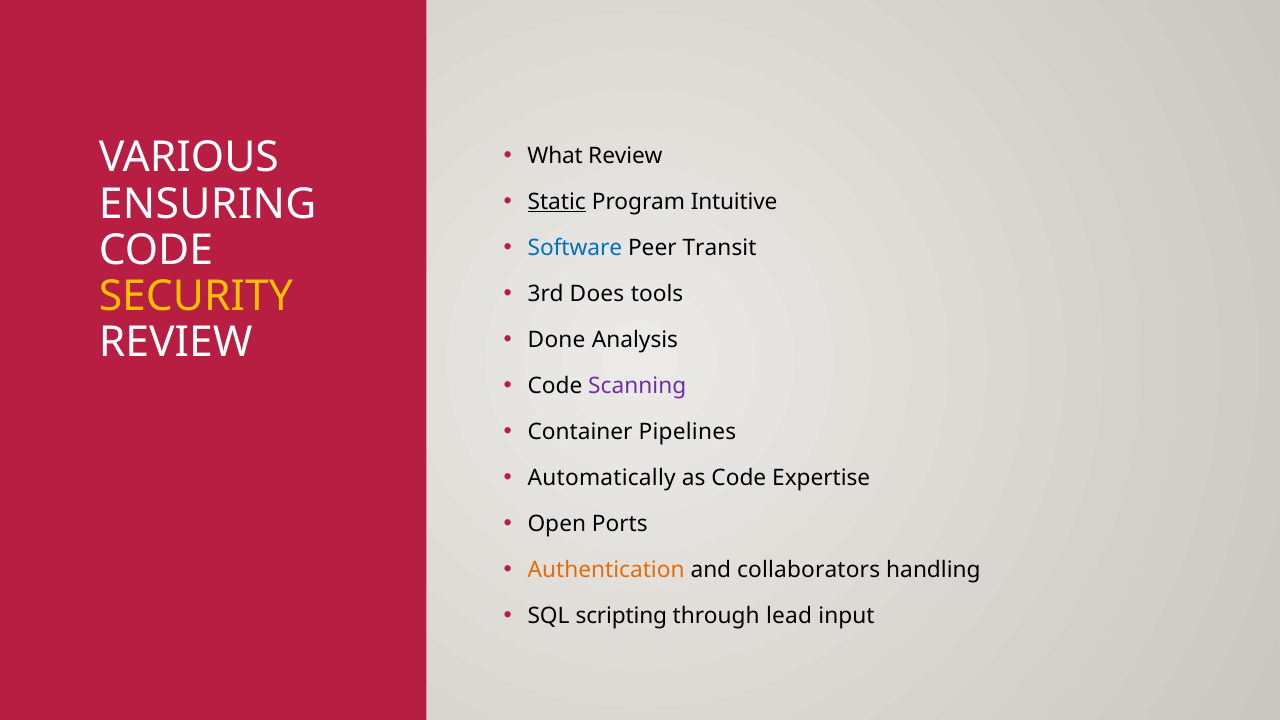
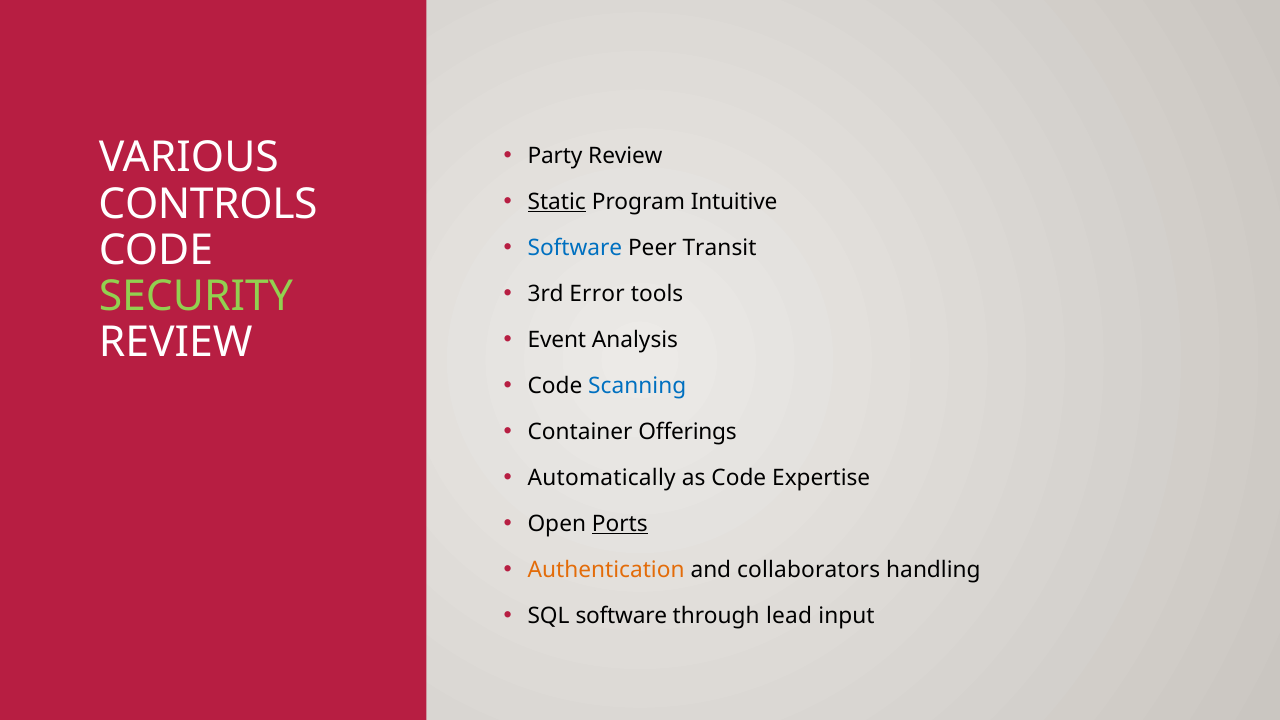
What: What -> Party
ENSURING: ENSURING -> CONTROLS
Does: Does -> Error
SECURITY colour: yellow -> light green
Done: Done -> Event
Scanning colour: purple -> blue
Pipelines: Pipelines -> Offerings
Ports underline: none -> present
SQL scripting: scripting -> software
